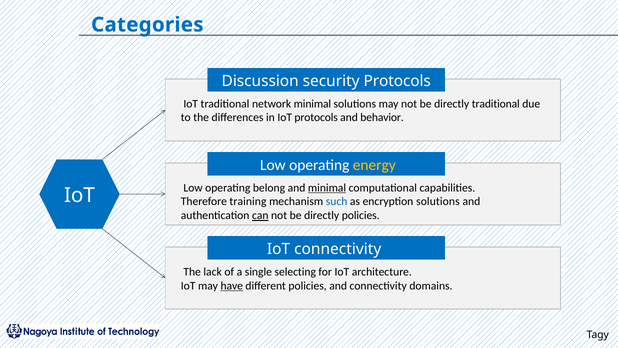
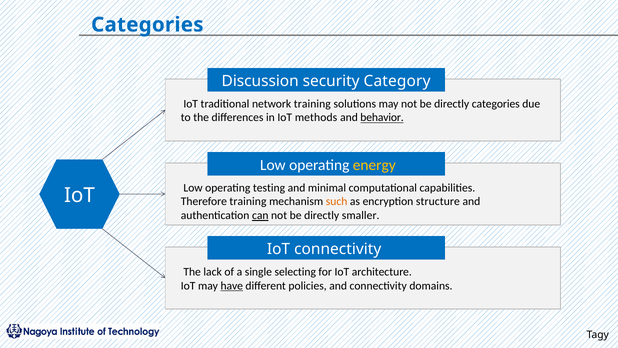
security Protocols: Protocols -> Category
network minimal: minimal -> training
directly traditional: traditional -> categories
IoT protocols: protocols -> methods
behavior underline: none -> present
belong: belong -> testing
minimal at (327, 187) underline: present -> none
such colour: blue -> orange
encryption solutions: solutions -> structure
directly policies: policies -> smaller
